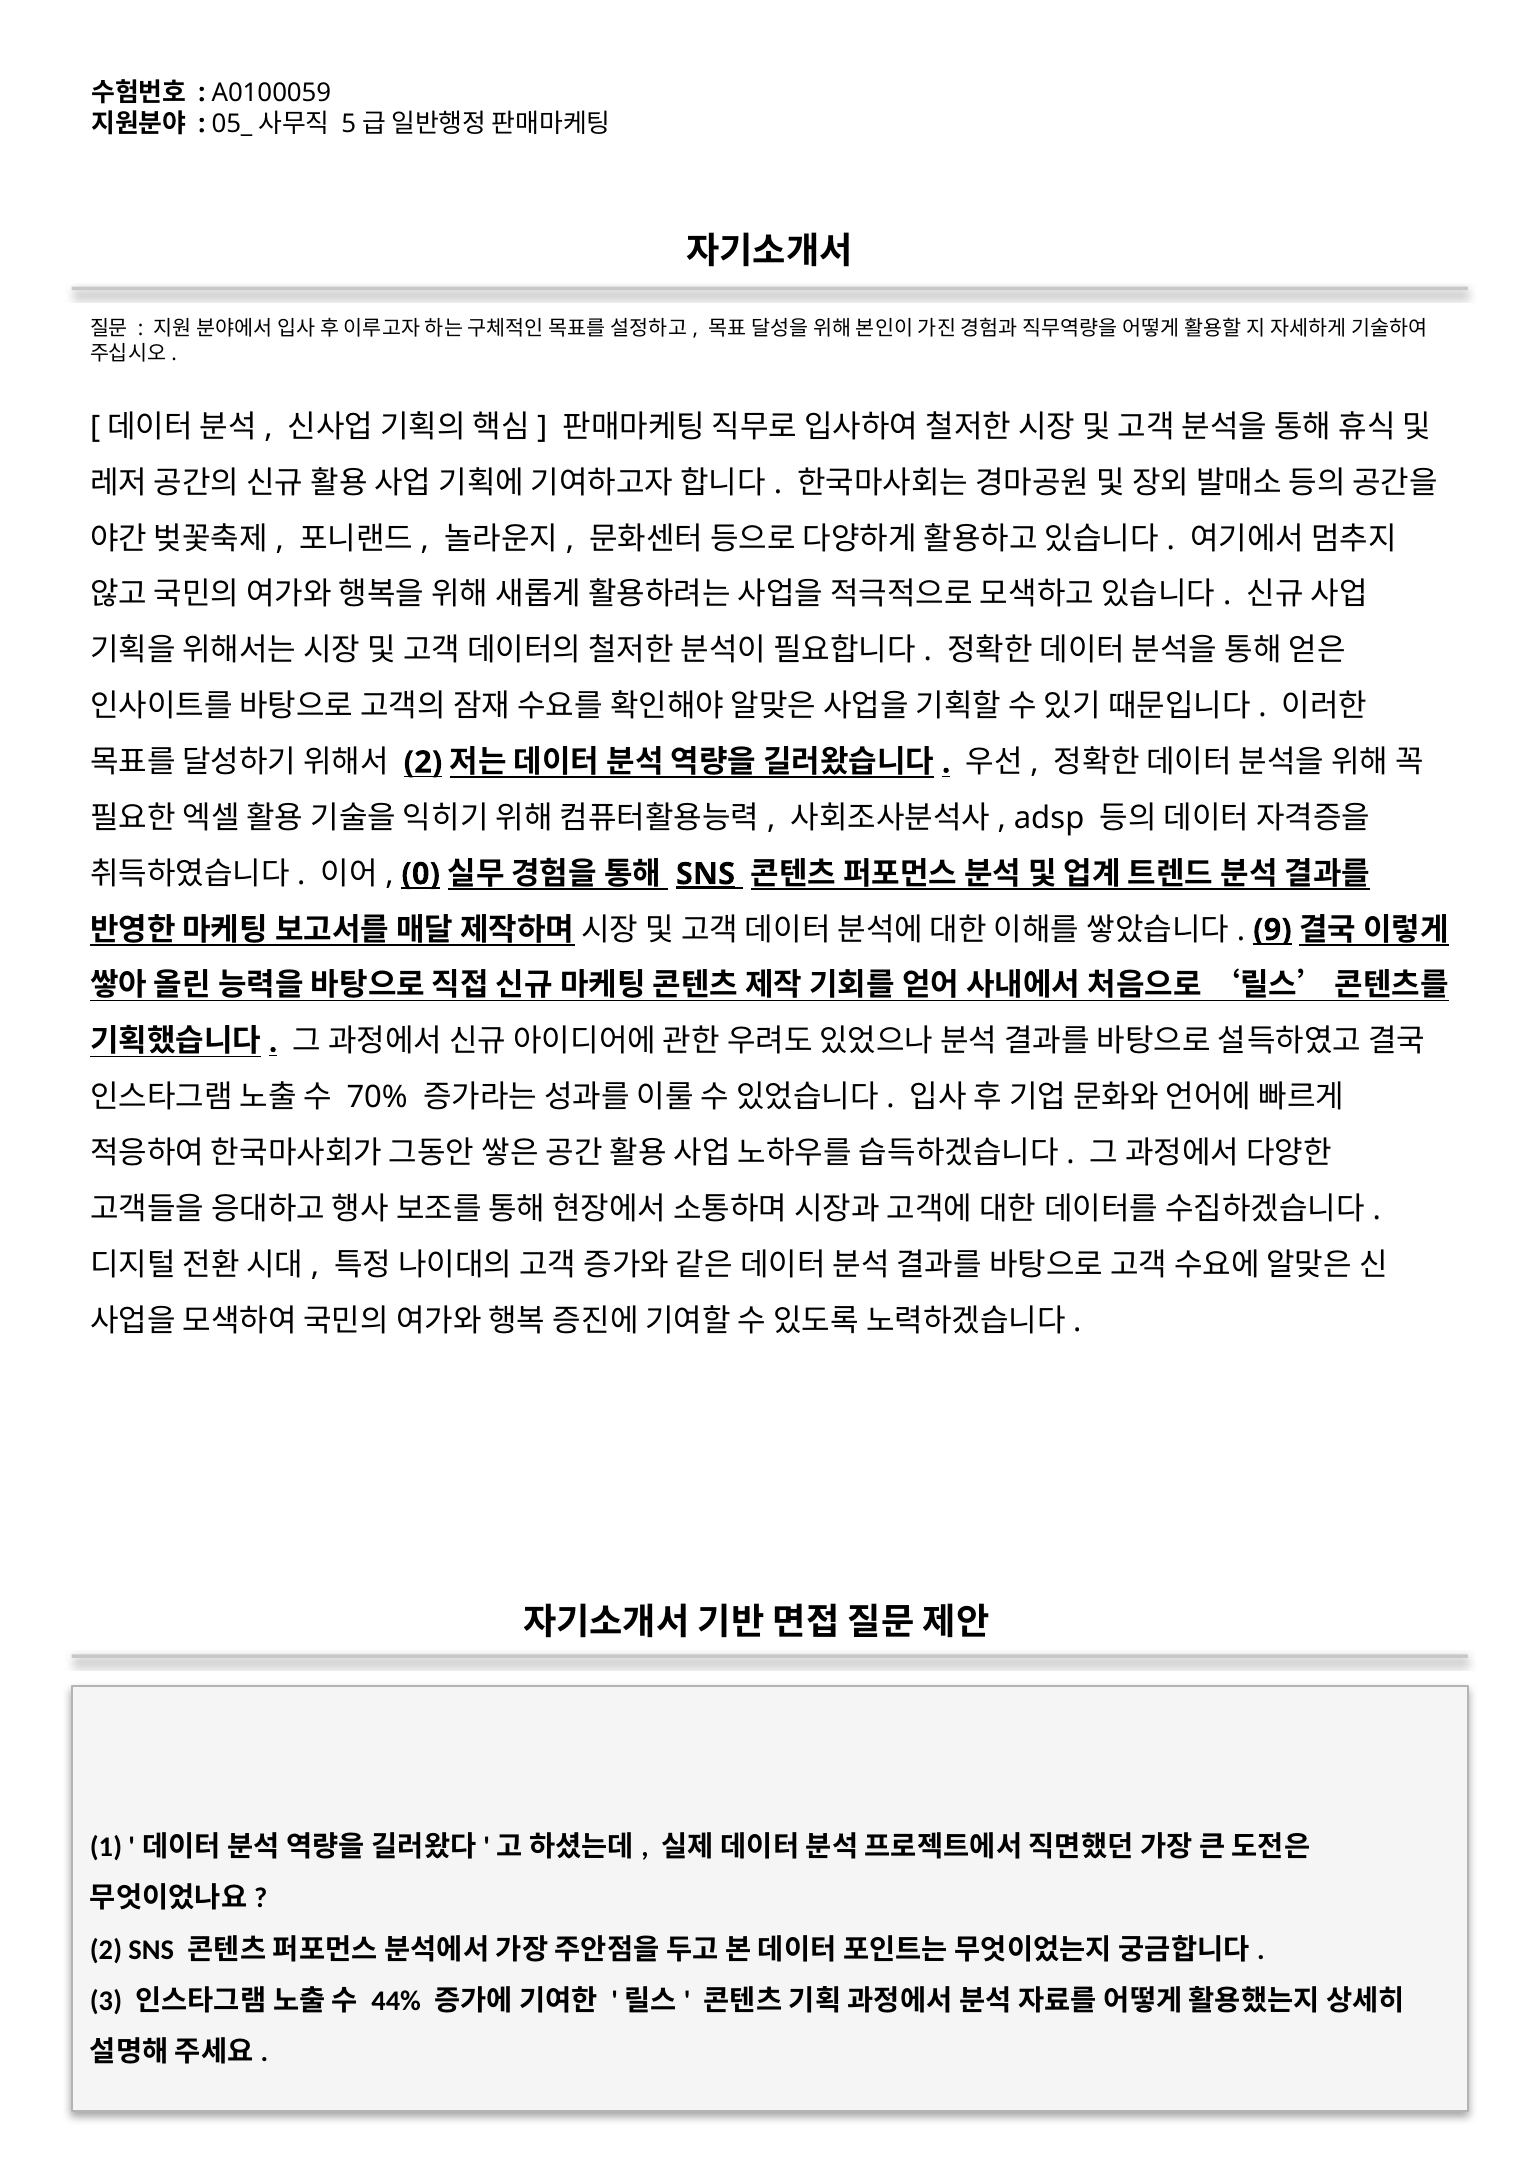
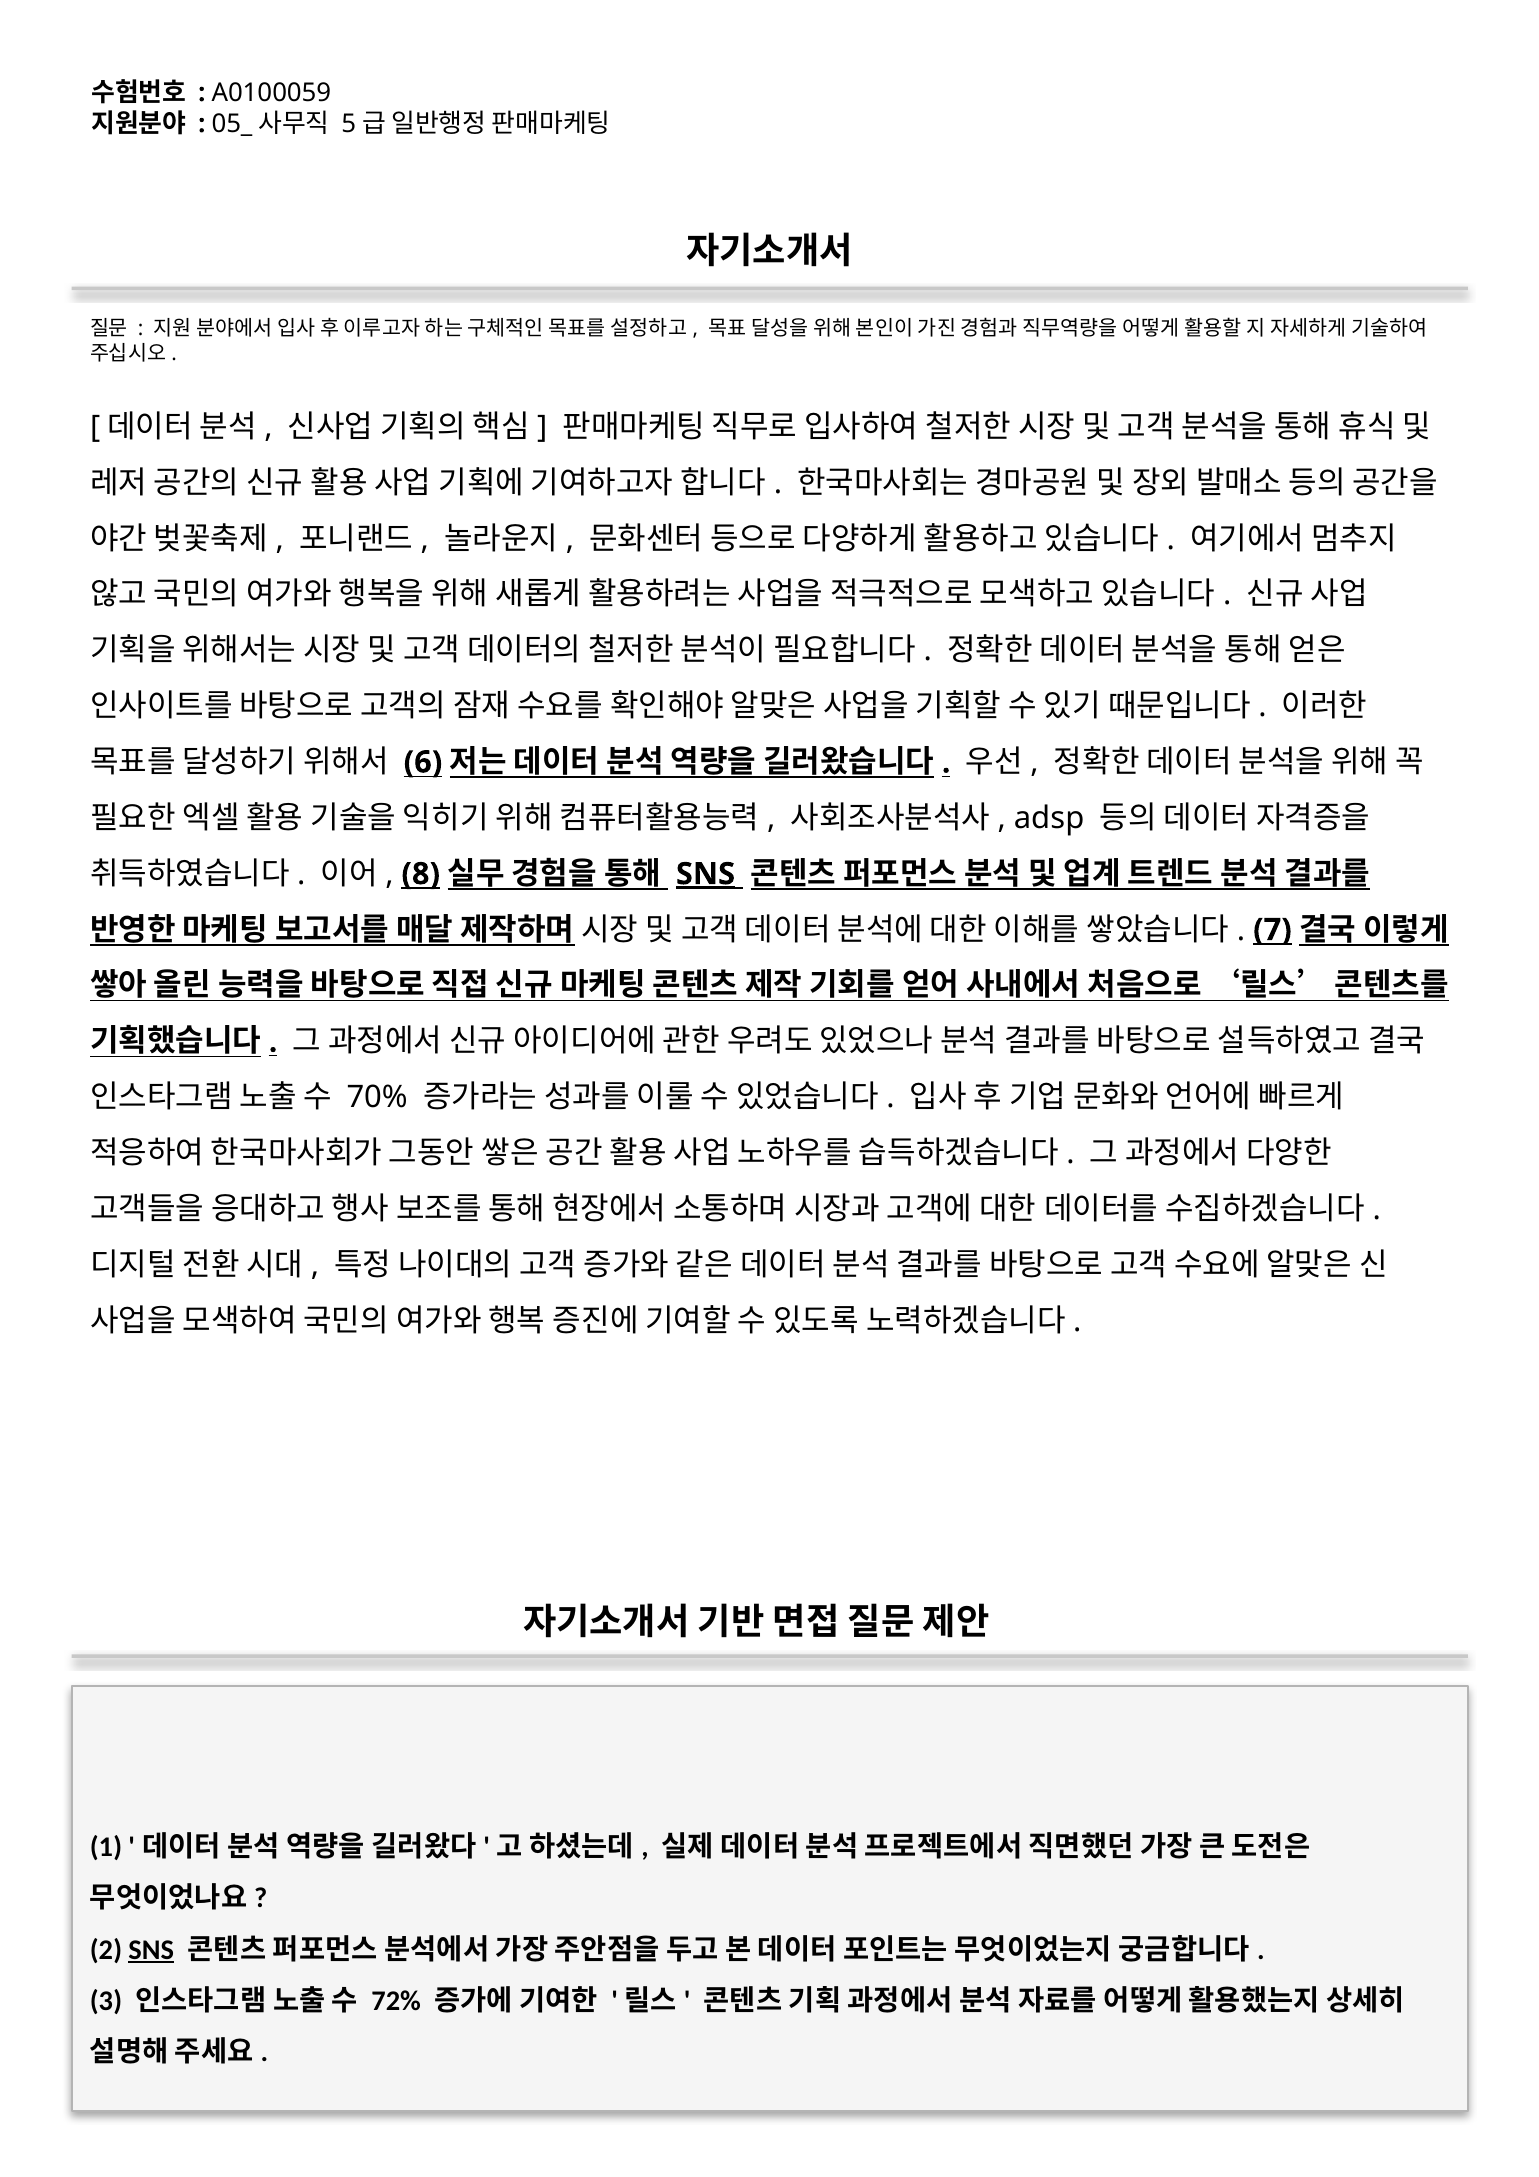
2 at (423, 762): 2 -> 6
0: 0 -> 8
9: 9 -> 7
SNS at (151, 1949) underline: none -> present
44%: 44% -> 72%
